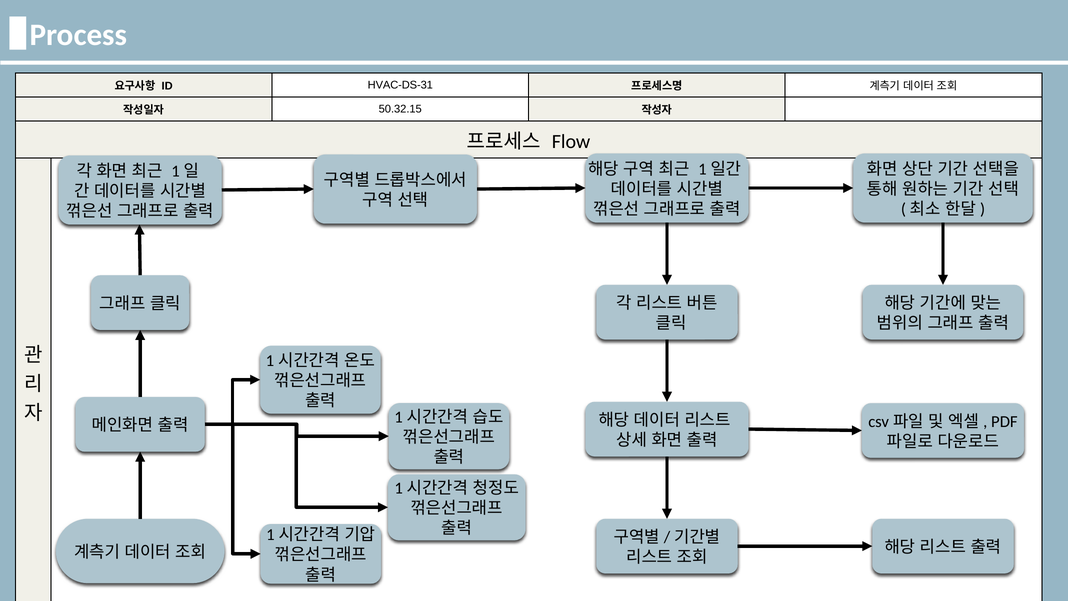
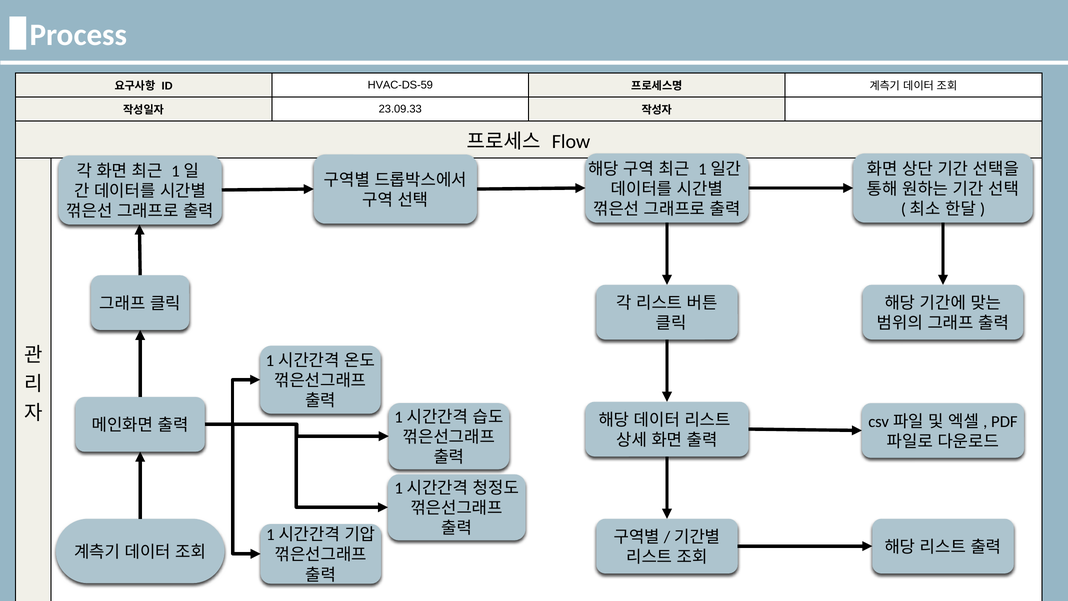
HVAC-DS-31: HVAC-DS-31 -> HVAC-DS-59
50.32.15: 50.32.15 -> 23.09.33
